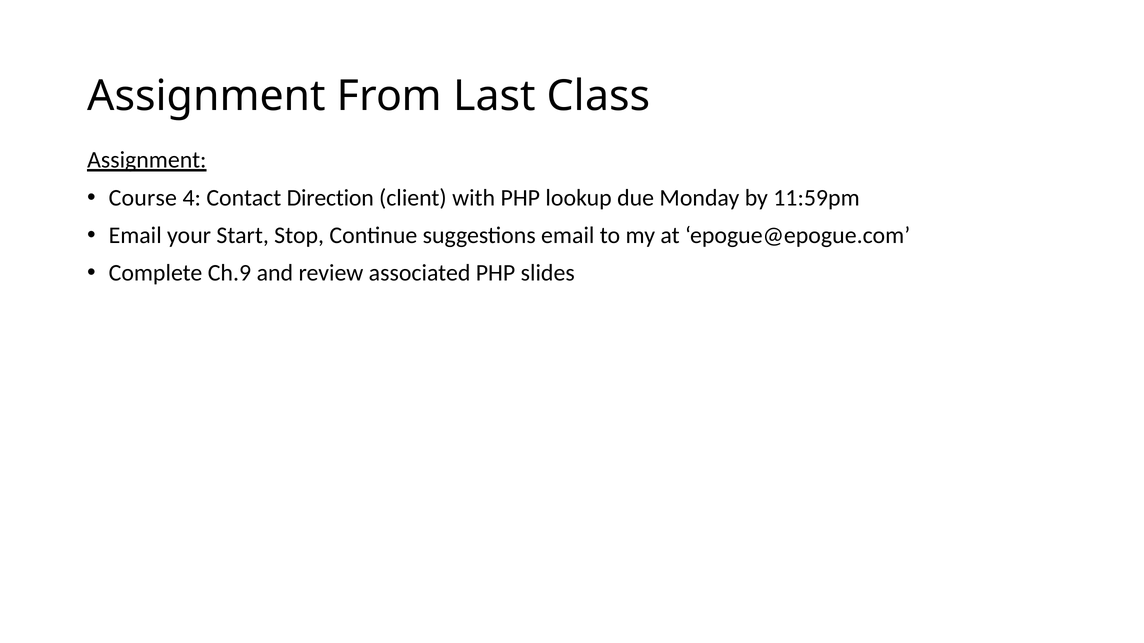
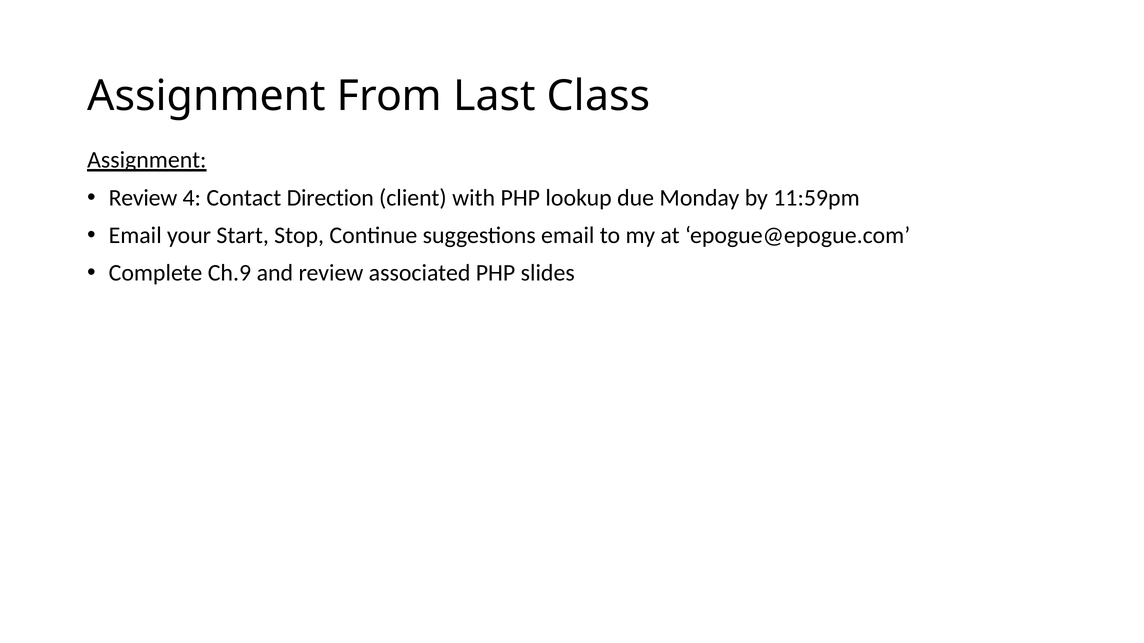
Course at (143, 198): Course -> Review
